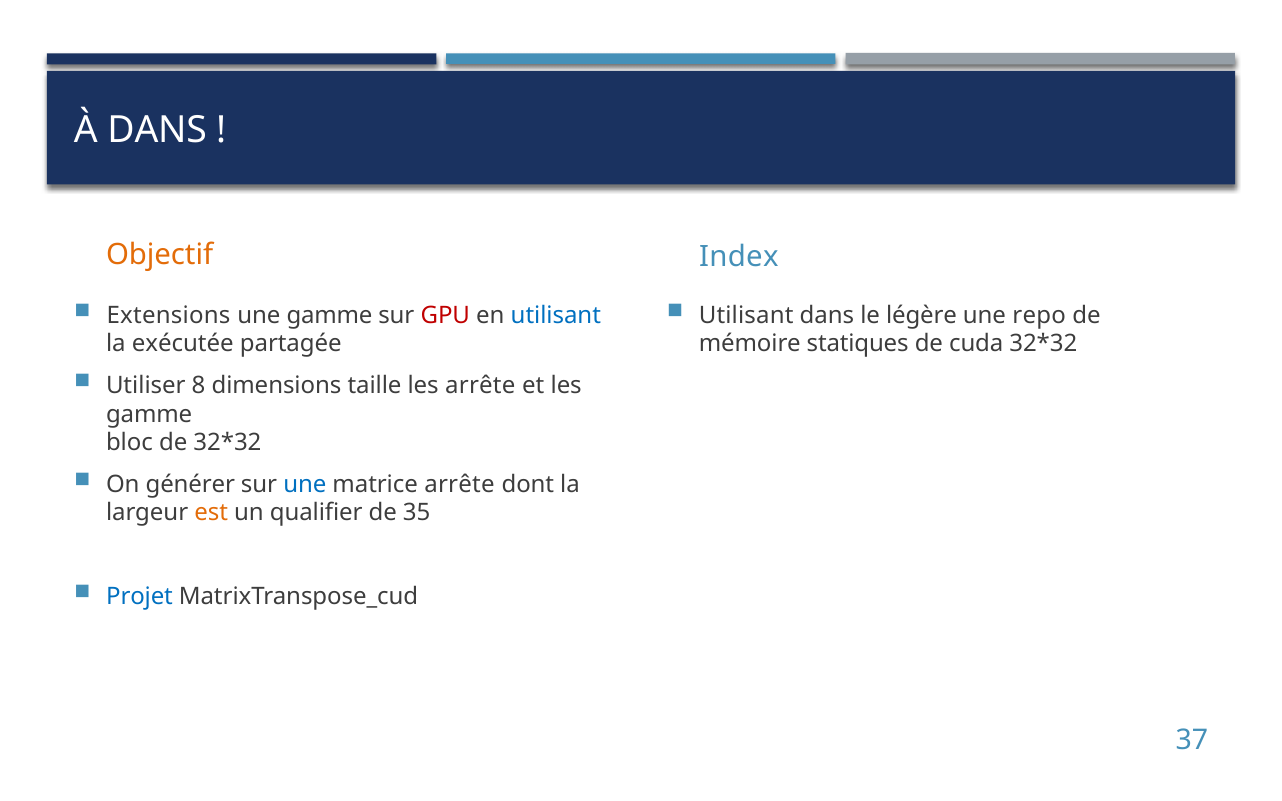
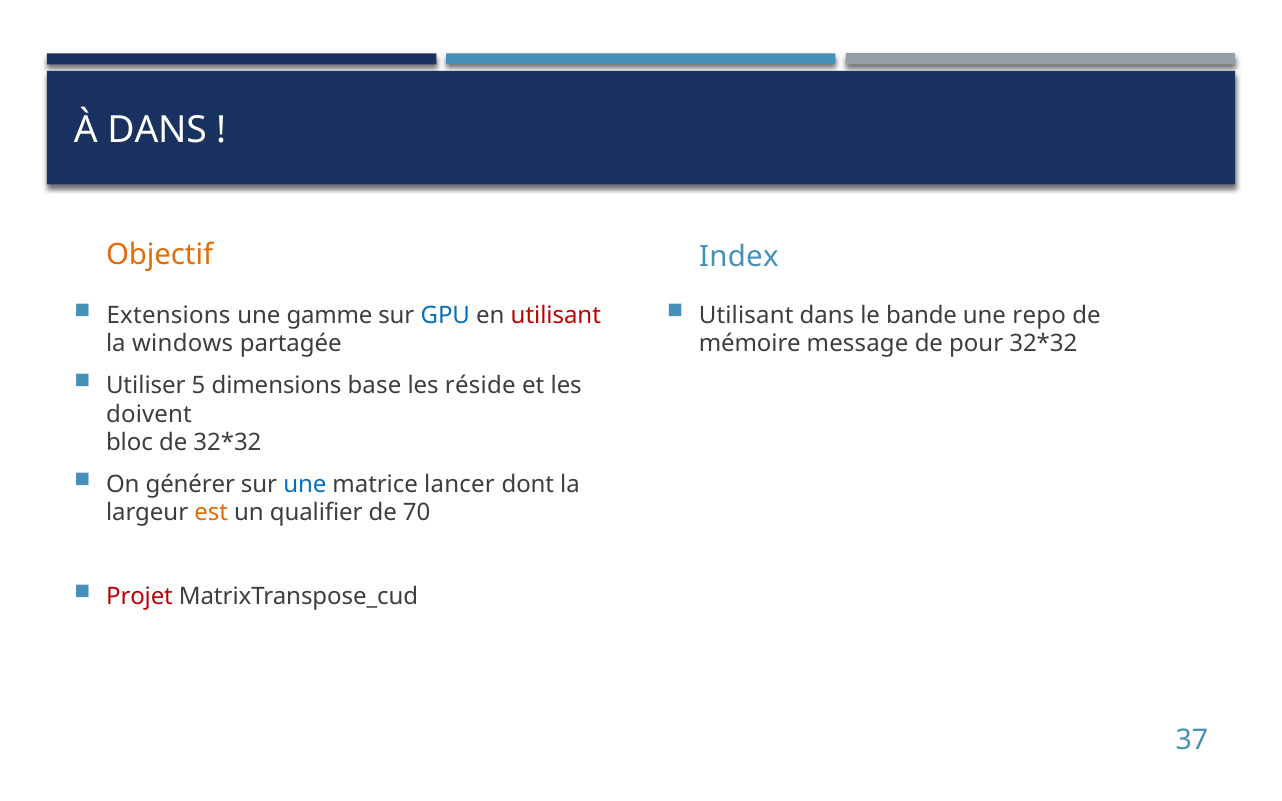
GPU colour: red -> blue
utilisant at (556, 315) colour: blue -> red
légère: légère -> bande
exécutée: exécutée -> windows
statiques: statiques -> message
cuda: cuda -> pour
8: 8 -> 5
taille: taille -> base
les arrête: arrête -> réside
gamme at (149, 414): gamme -> doivent
matrice arrête: arrête -> lancer
35: 35 -> 70
Projet colour: blue -> red
